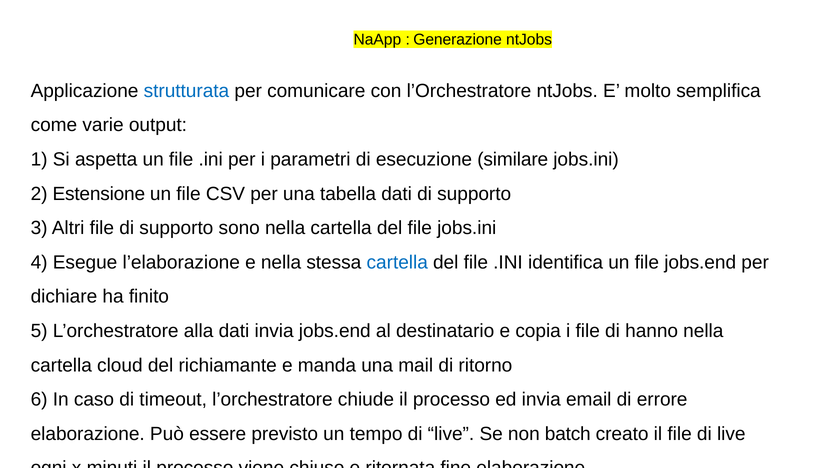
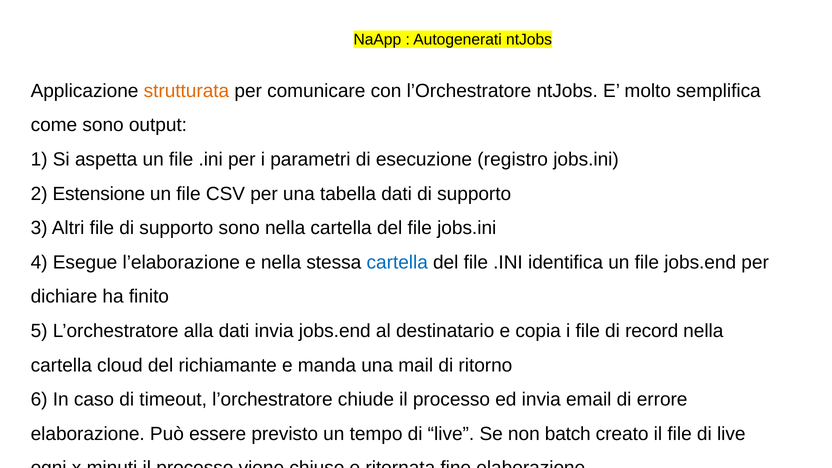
Generazione: Generazione -> Autogenerati
strutturata colour: blue -> orange
come varie: varie -> sono
similare: similare -> registro
hanno: hanno -> record
